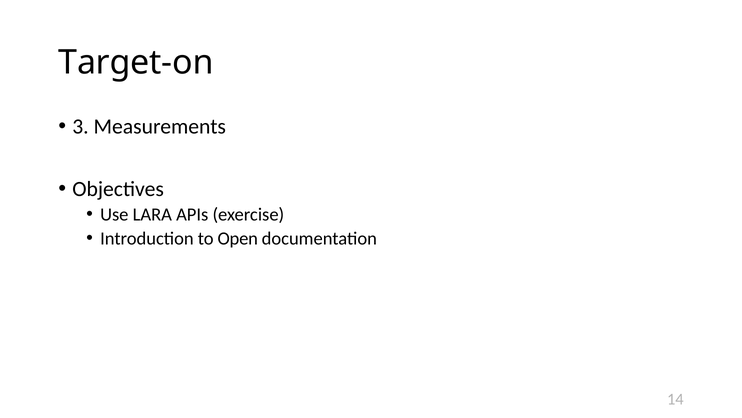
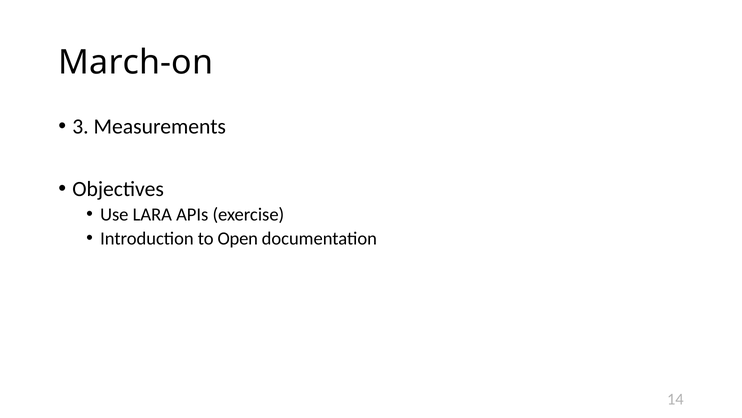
Target-on: Target-on -> March-on
